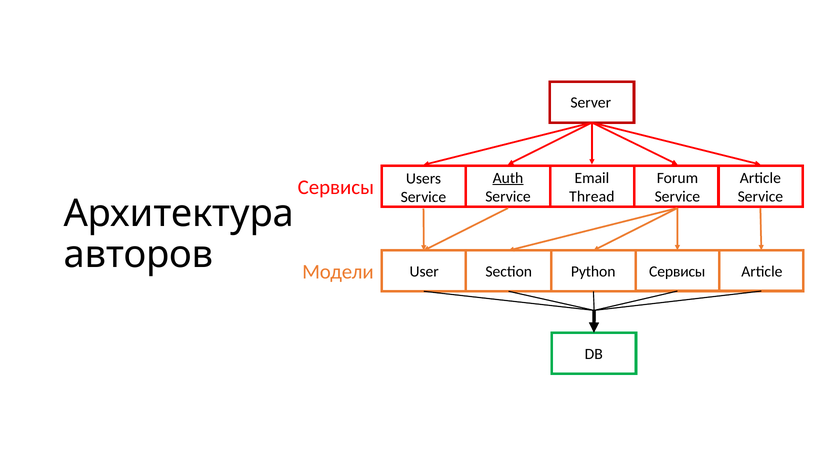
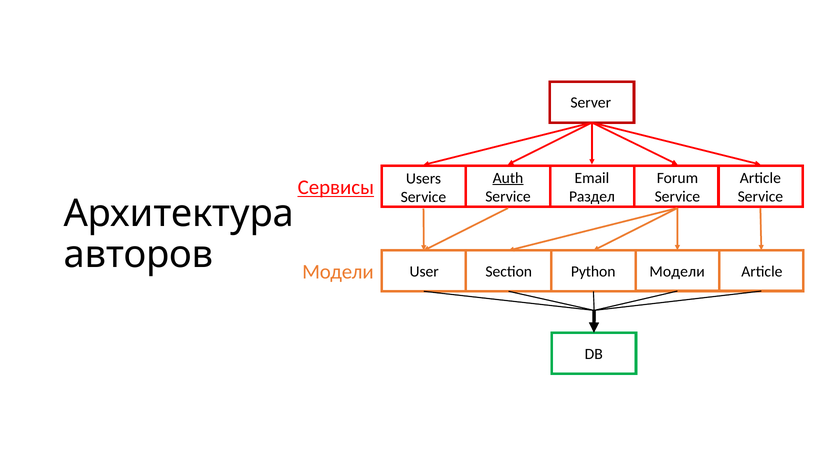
Сервисы at (336, 187) underline: none -> present
Thread: Thread -> Раздел
User Сервисы: Сервисы -> Модели
